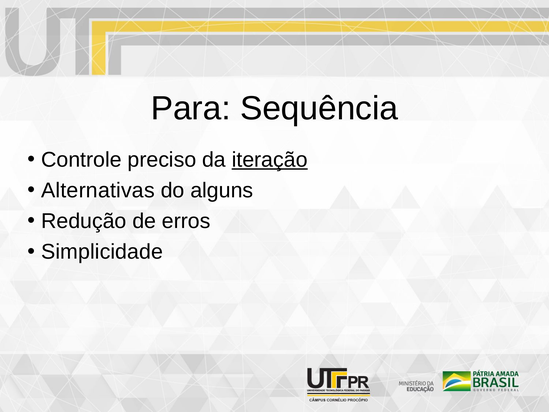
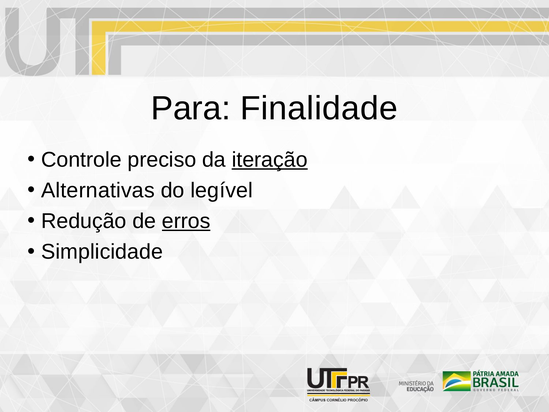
Sequência: Sequência -> Finalidade
alguns: alguns -> legível
erros underline: none -> present
